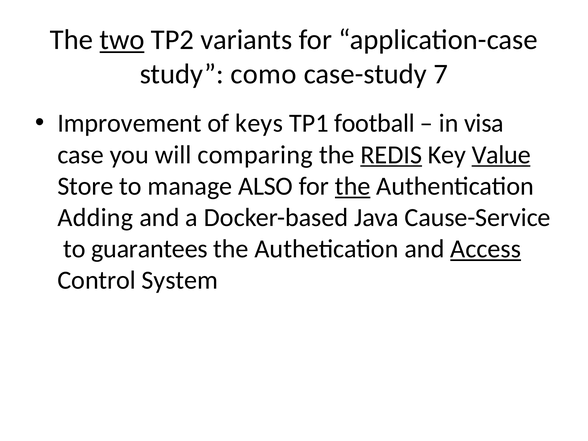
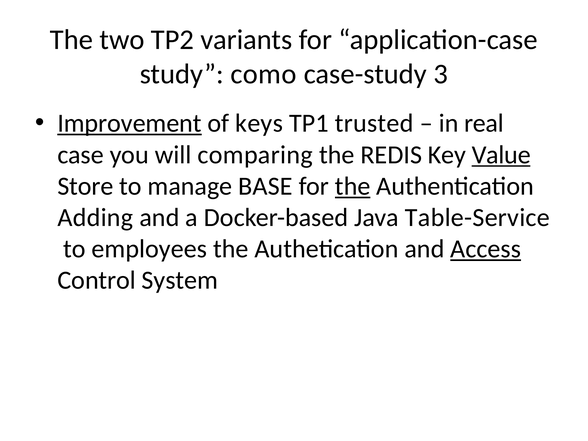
two underline: present -> none
7: 7 -> 3
Improvement underline: none -> present
football: football -> trusted
visa: visa -> real
REDIS underline: present -> none
ALSO: ALSO -> BASE
Cause-Service: Cause-Service -> Table-Service
guarantees: guarantees -> employees
